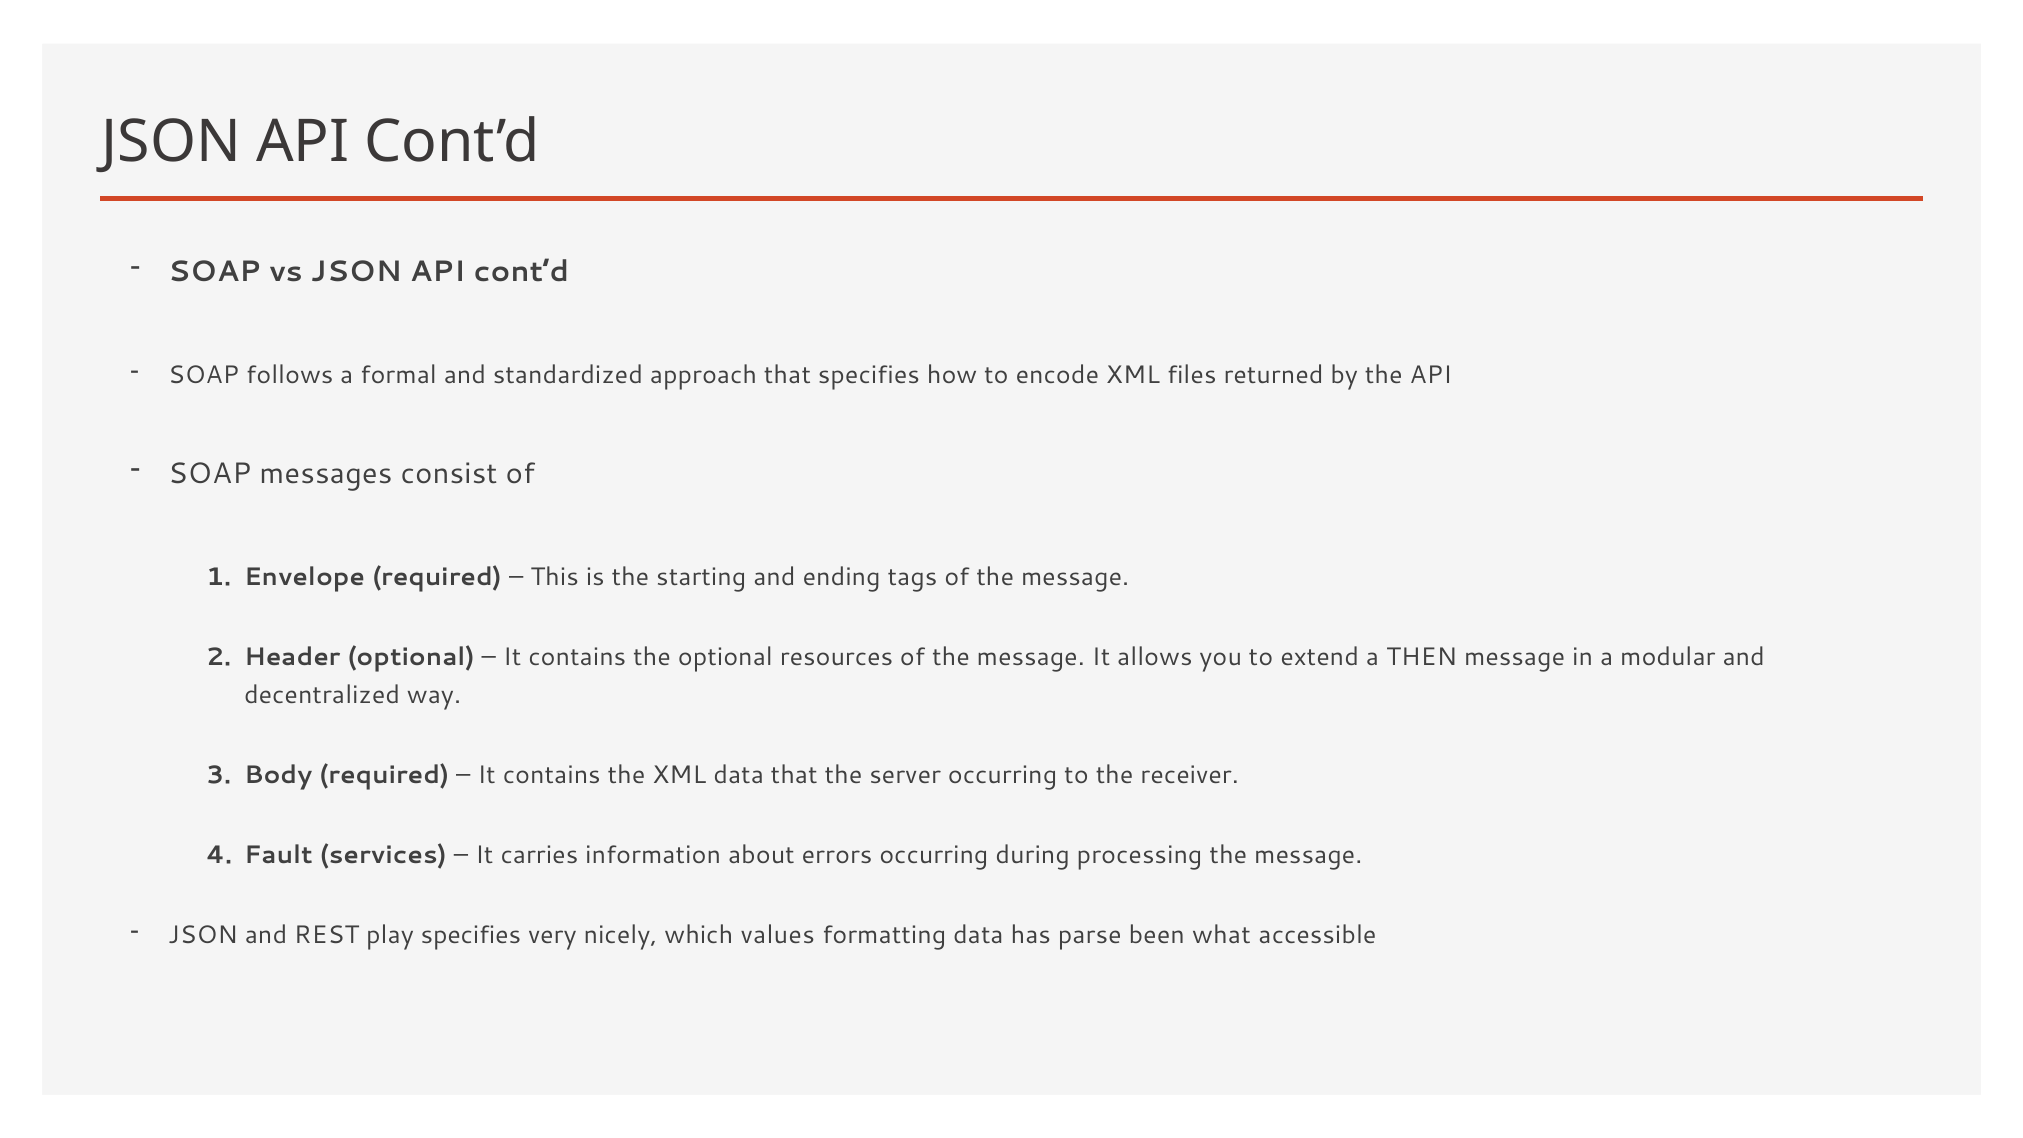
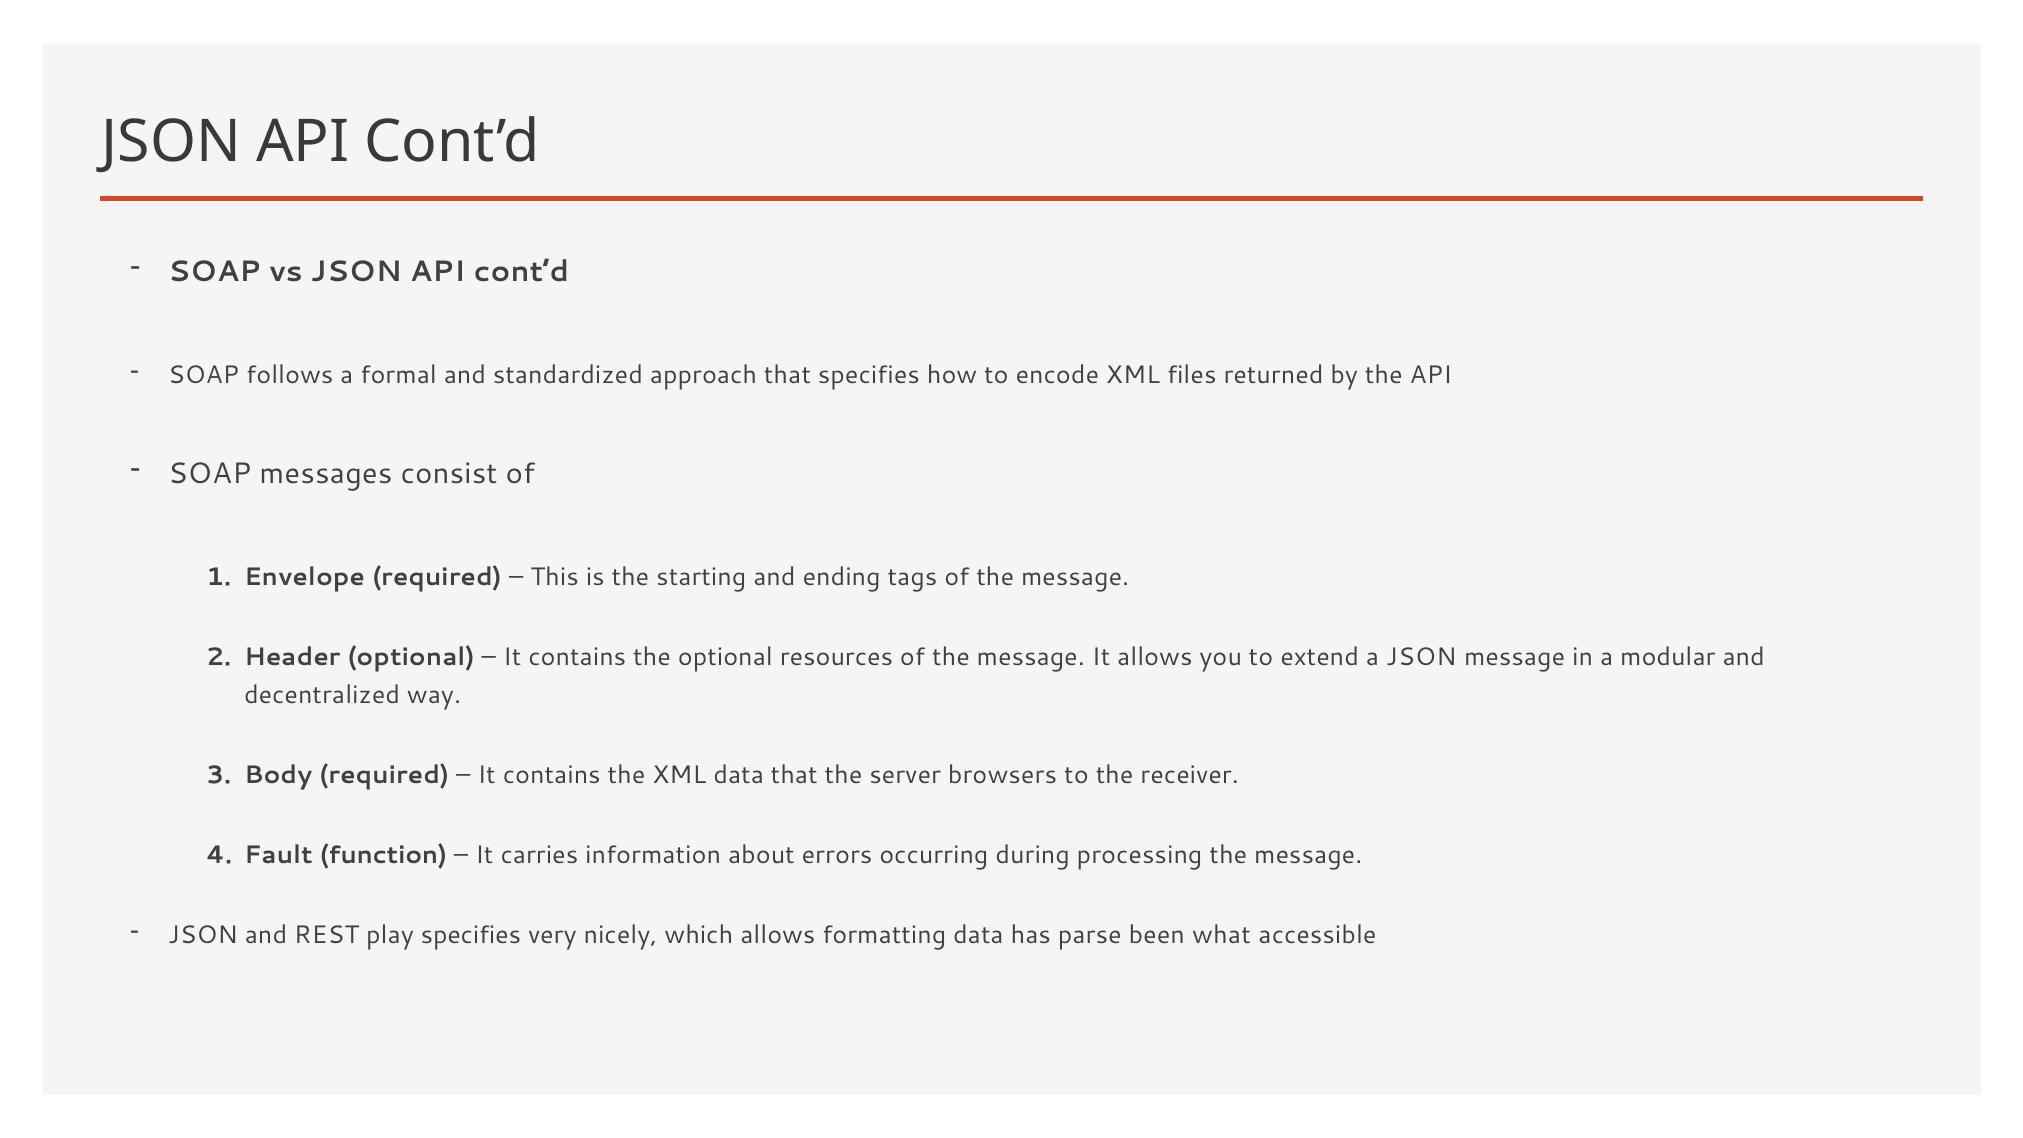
a THEN: THEN -> JSON
server occurring: occurring -> browsers
services: services -> function
which values: values -> allows
